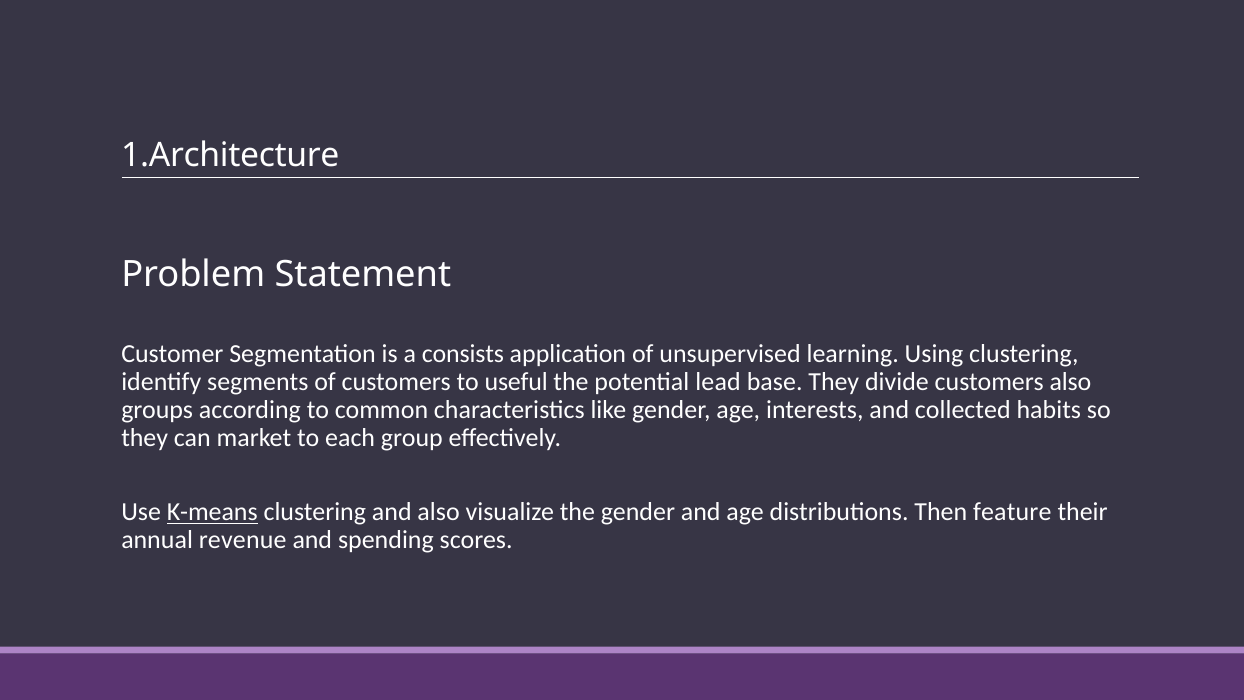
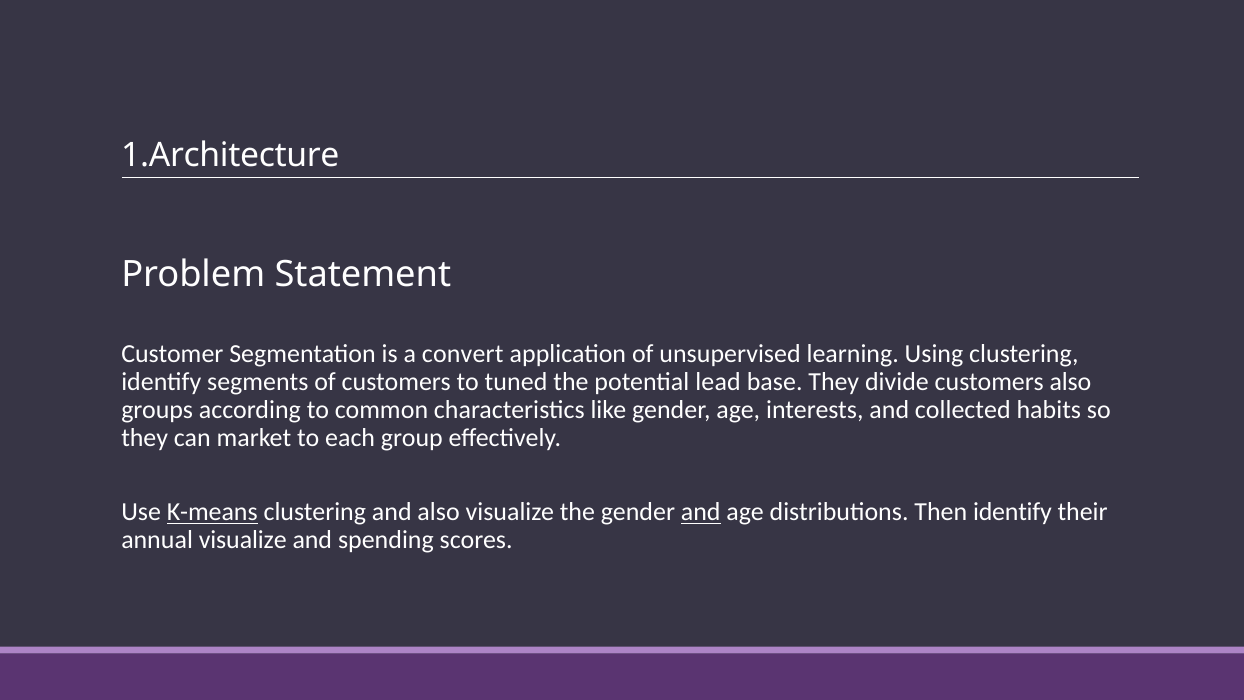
consists: consists -> convert
useful: useful -> tuned
and at (701, 512) underline: none -> present
Then feature: feature -> identify
annual revenue: revenue -> visualize
